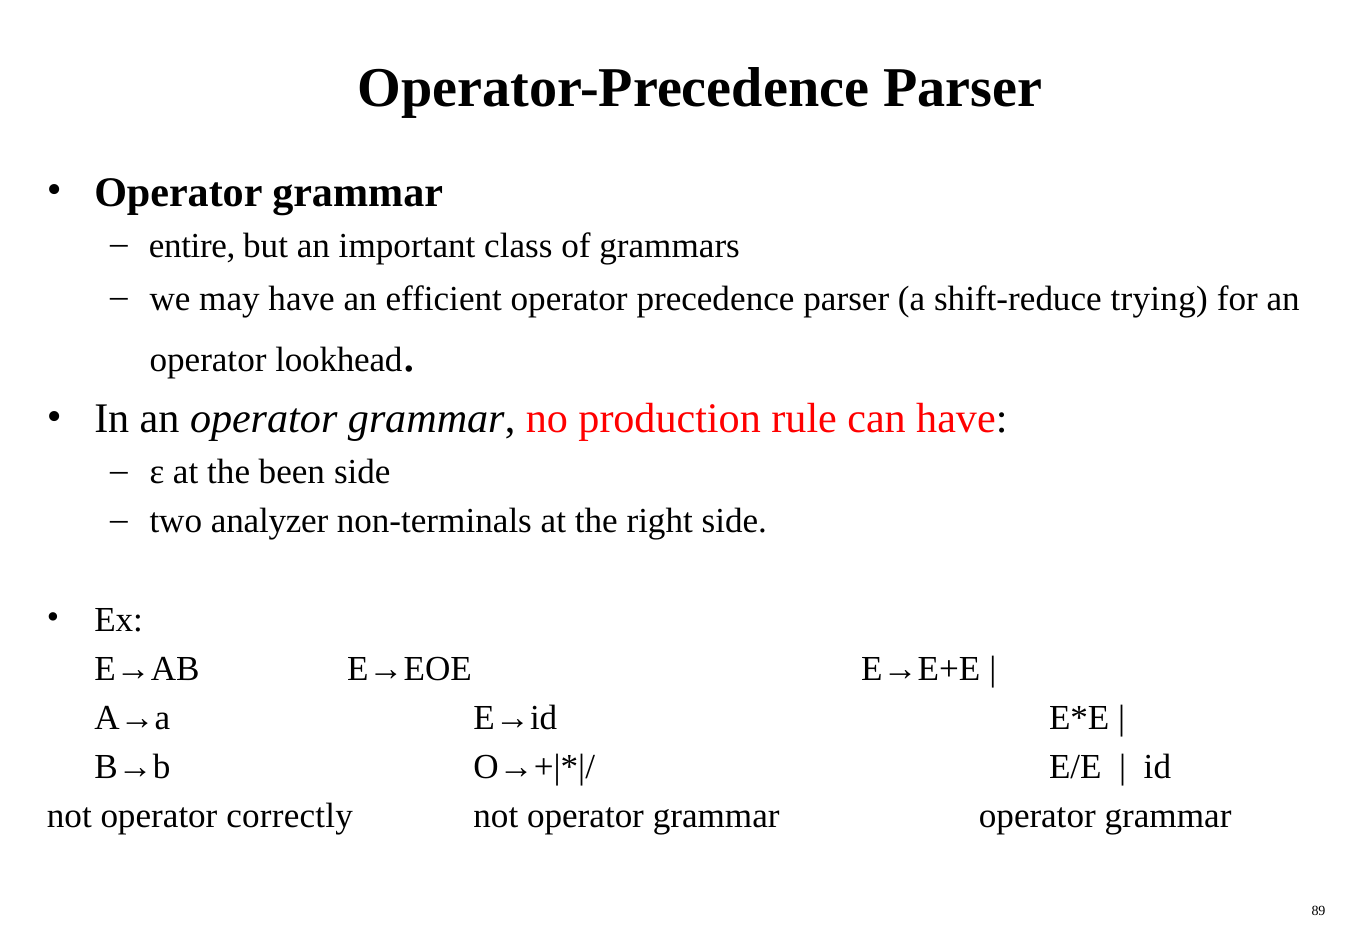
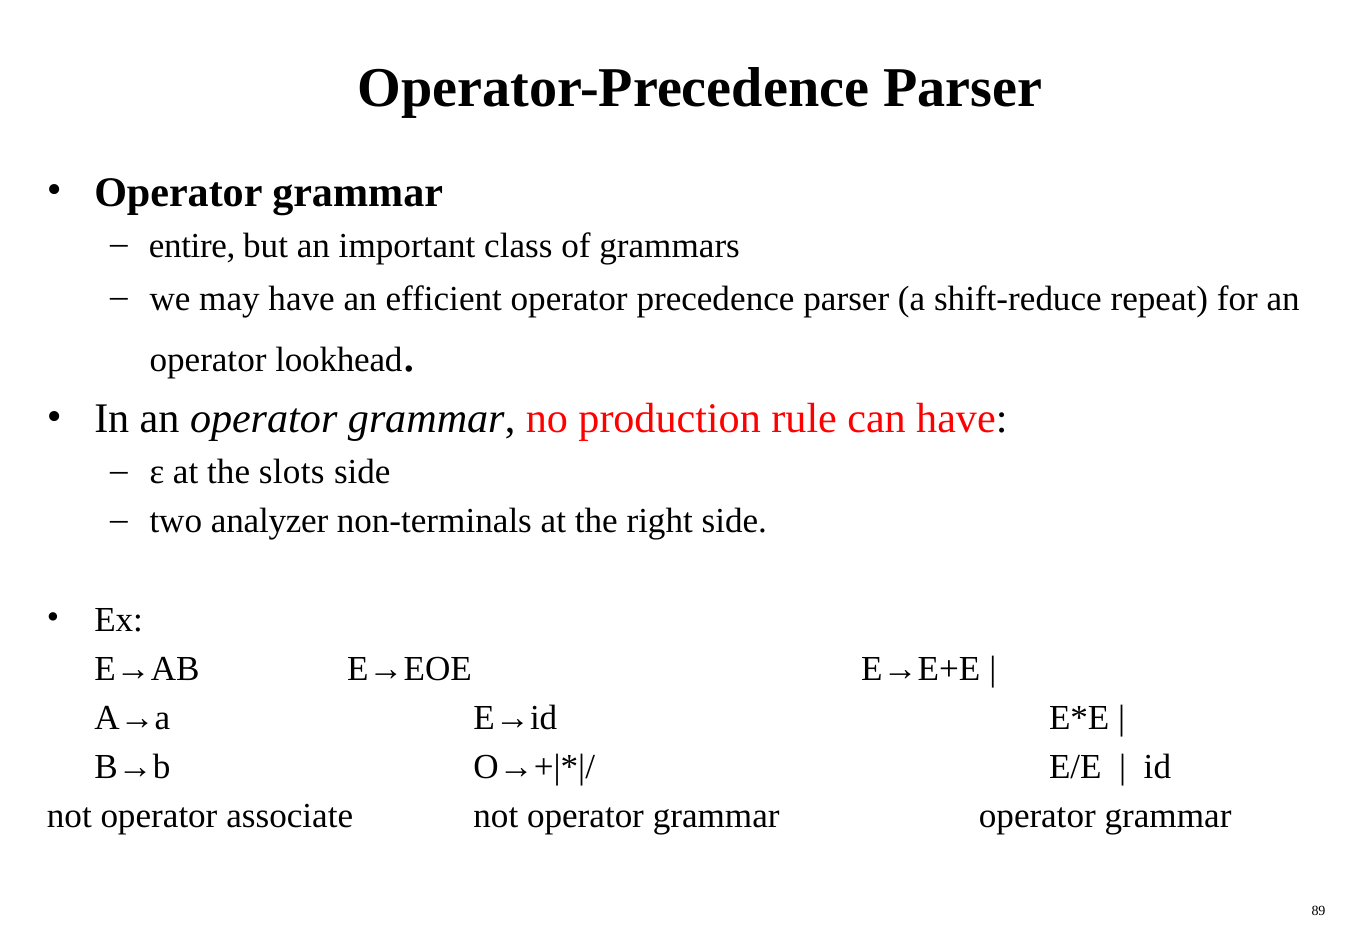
trying: trying -> repeat
been: been -> slots
correctly: correctly -> associate
